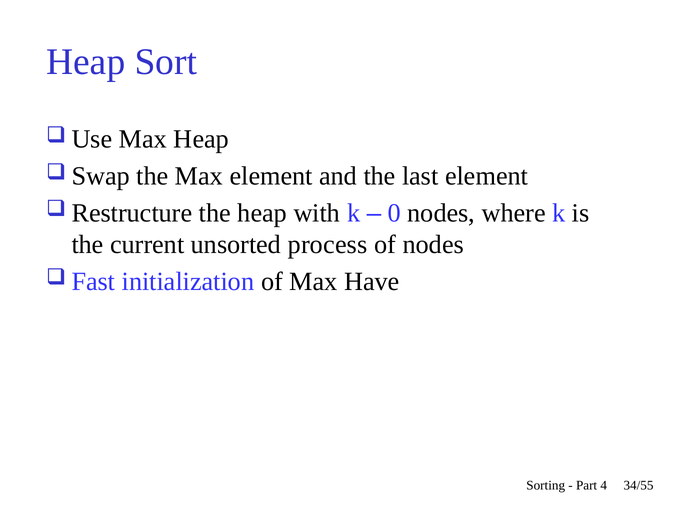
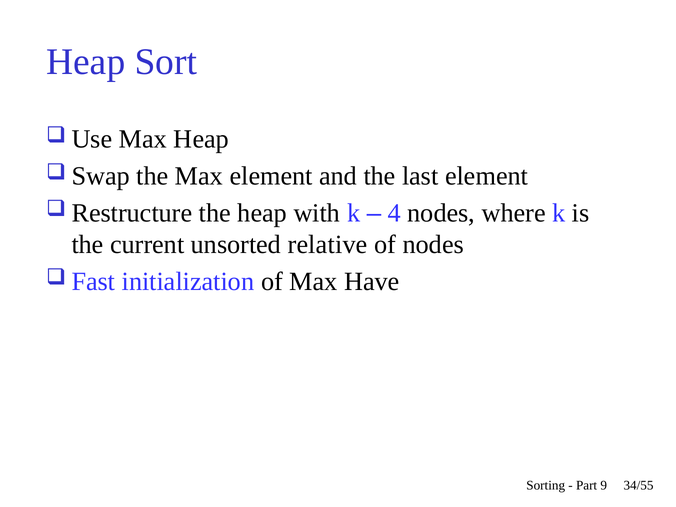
0: 0 -> 4
process: process -> relative
4: 4 -> 9
